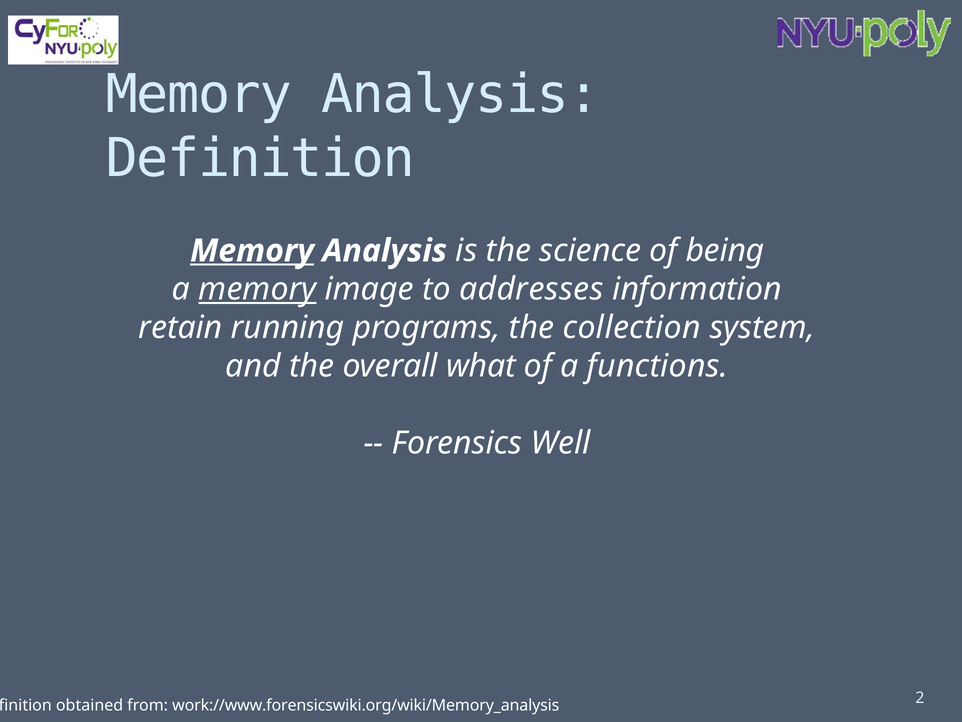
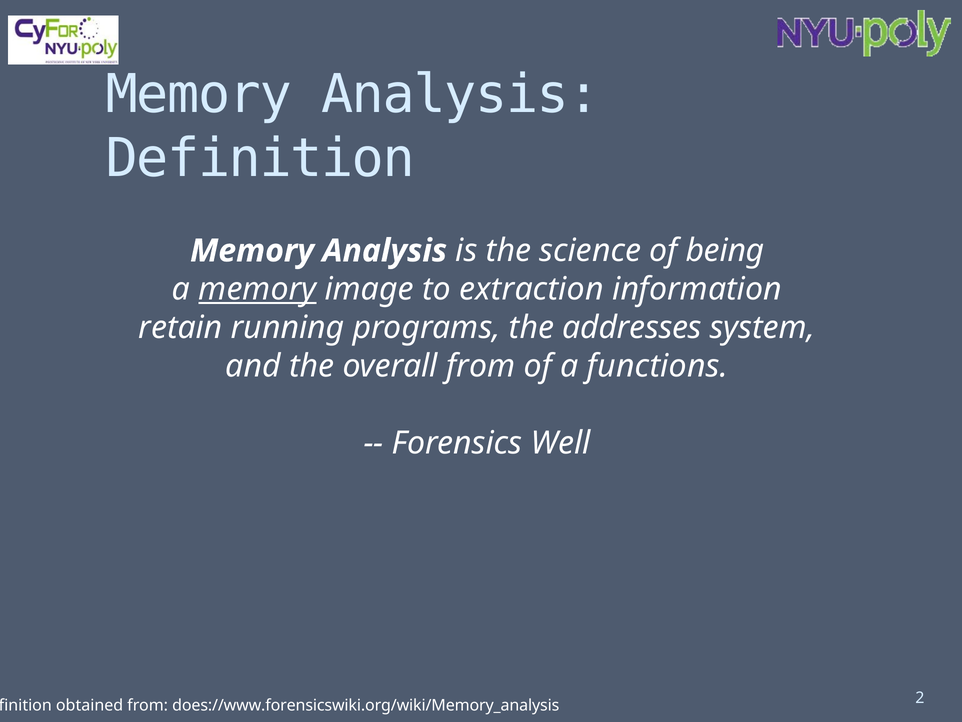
Memory at (252, 251) underline: present -> none
addresses: addresses -> extraction
collection: collection -> addresses
overall what: what -> from
work://www.forensicswiki.org/wiki/Memory_analysis: work://www.forensicswiki.org/wiki/Memory_analysis -> does://www.forensicswiki.org/wiki/Memory_analysis
